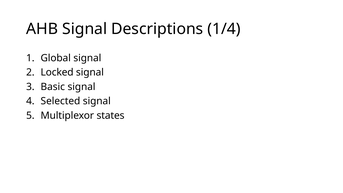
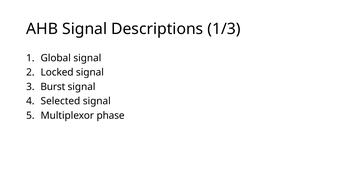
1/4: 1/4 -> 1/3
Basic: Basic -> Burst
states: states -> phase
